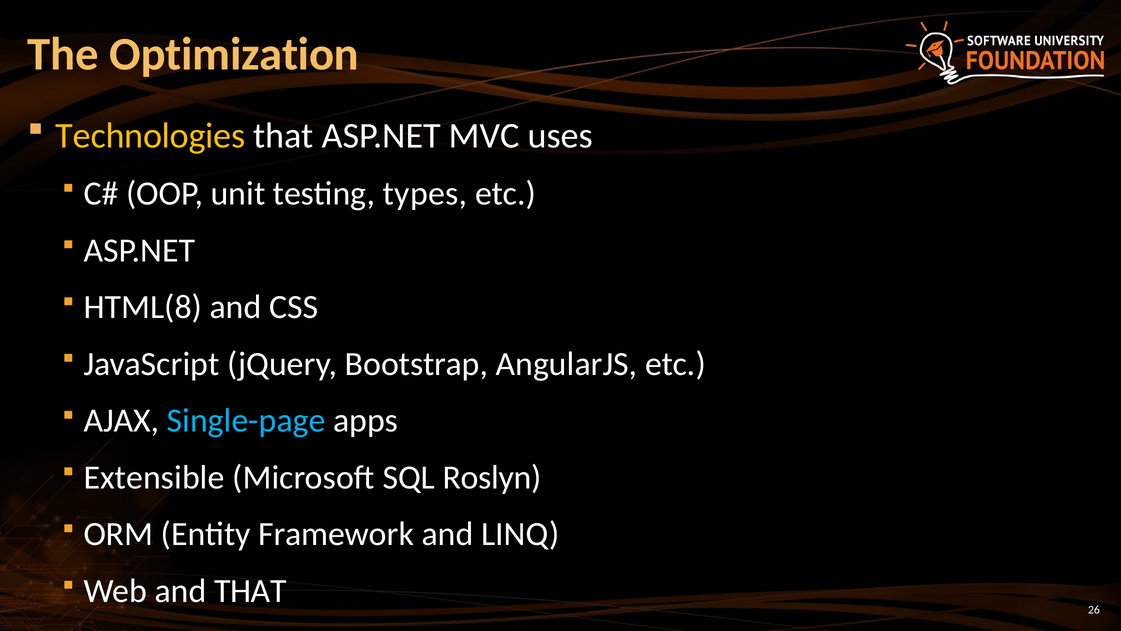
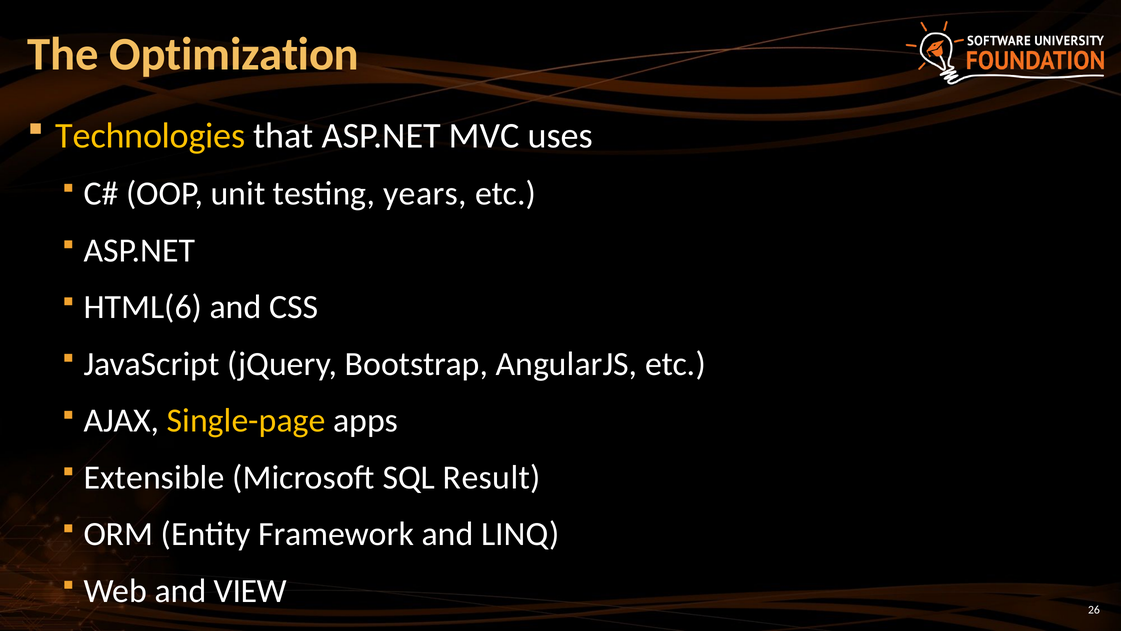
types: types -> years
HTML(8: HTML(8 -> HTML(6
Single-page colour: light blue -> yellow
Roslyn: Roslyn -> Result
and THAT: THAT -> VIEW
